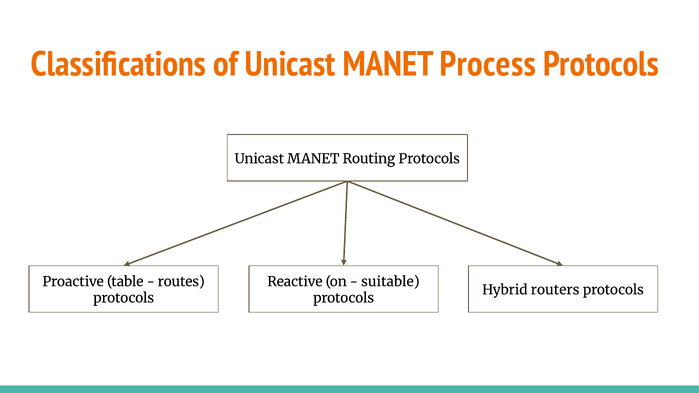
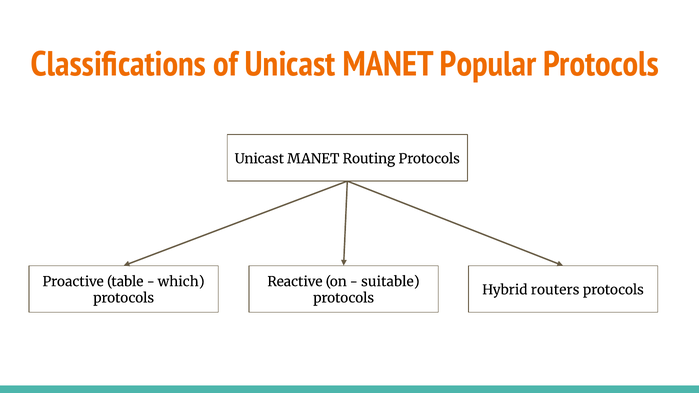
Process: Process -> Popular
routes: routes -> which
